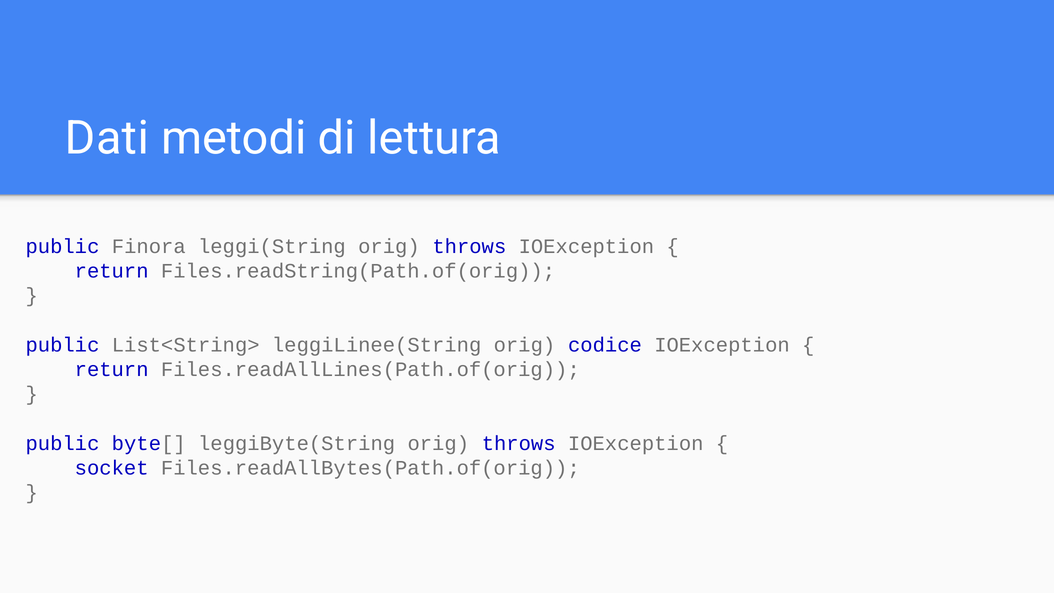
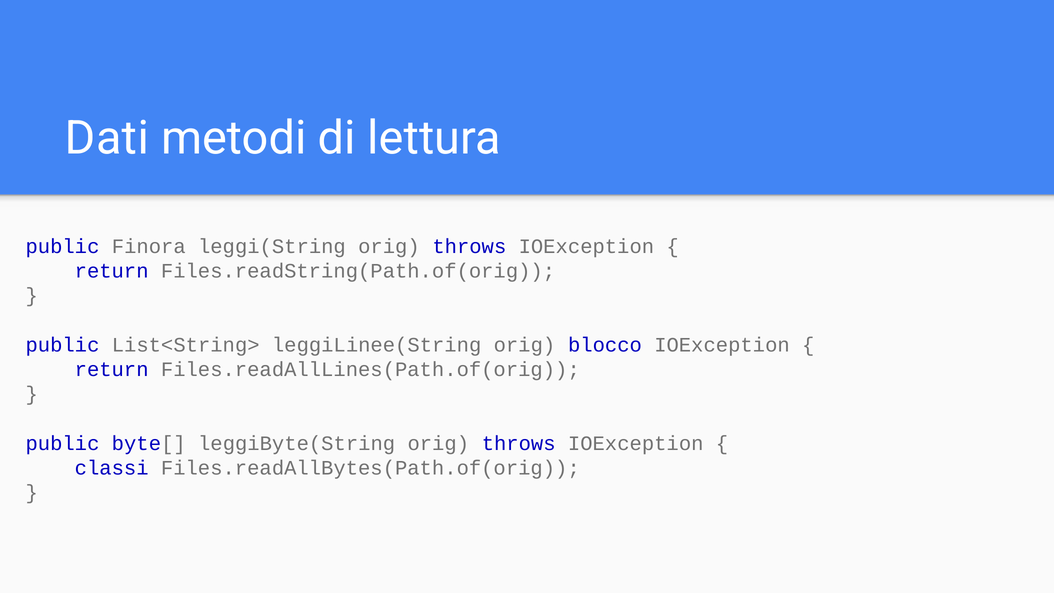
codice: codice -> blocco
socket: socket -> classi
